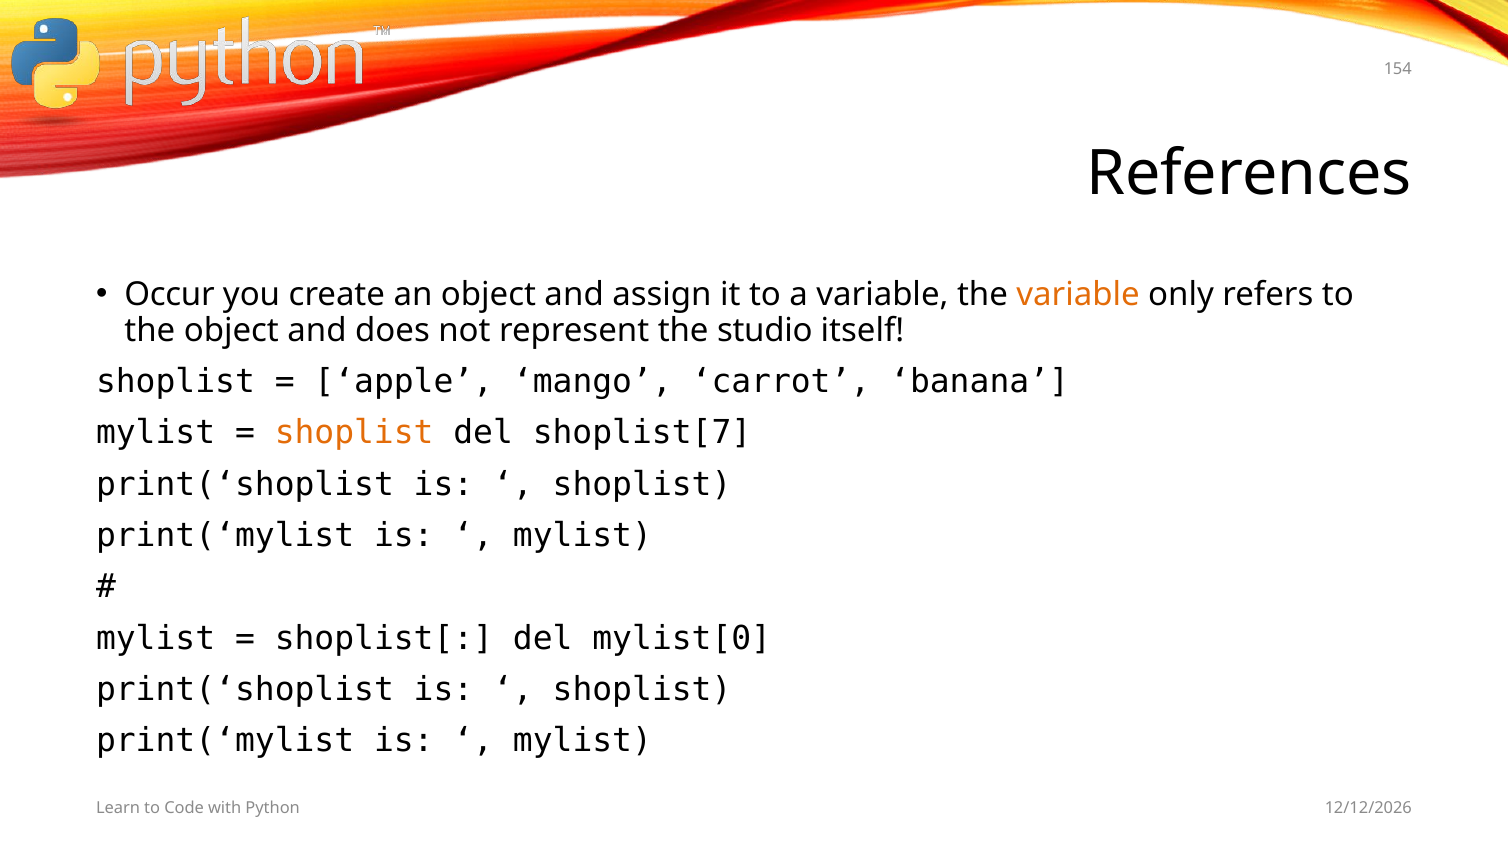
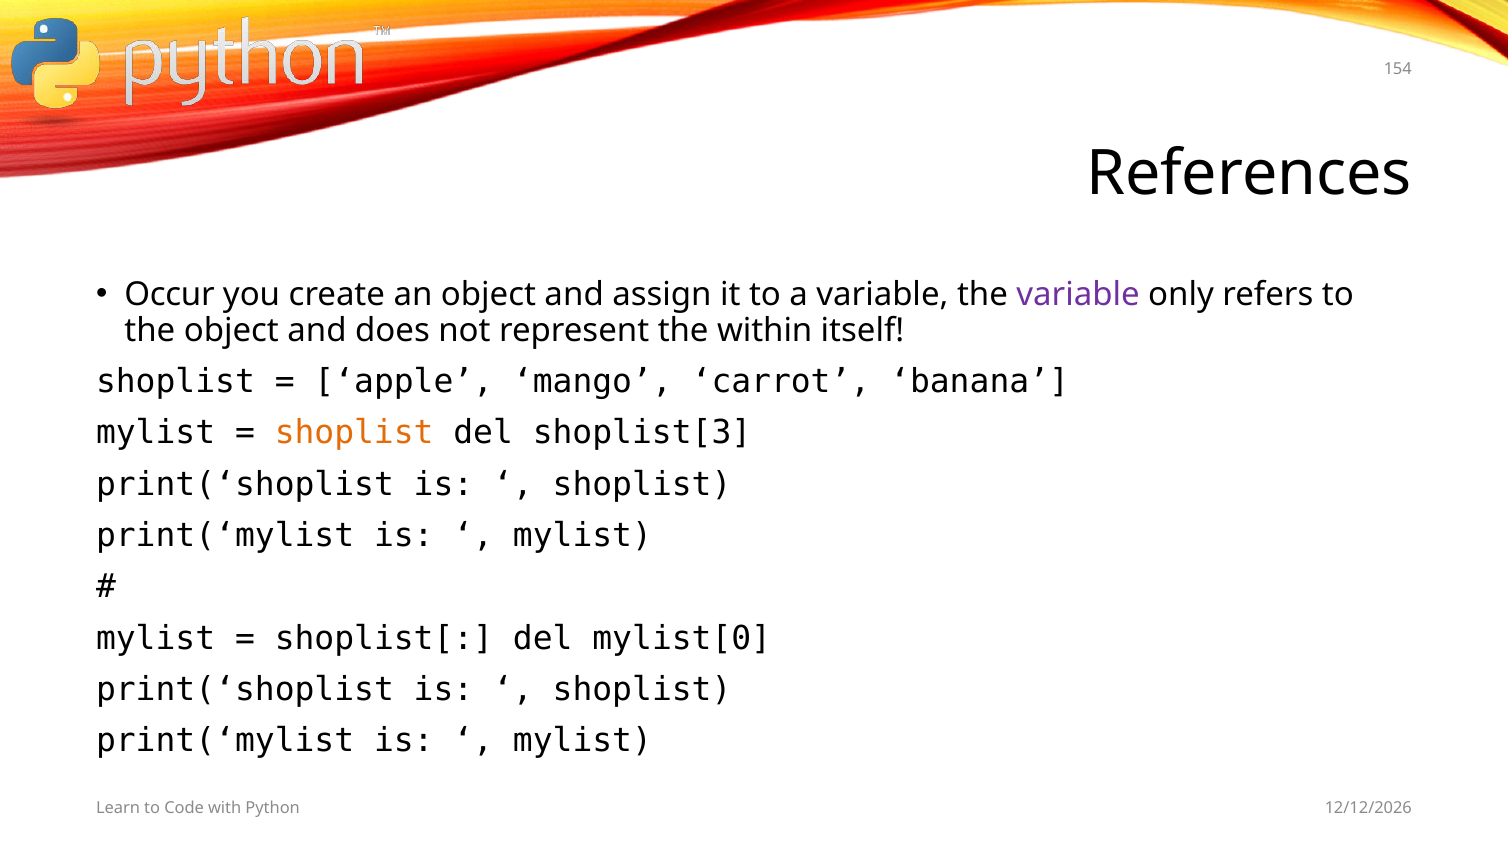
variable at (1078, 295) colour: orange -> purple
studio: studio -> within
shoplist[7: shoplist[7 -> shoplist[3
